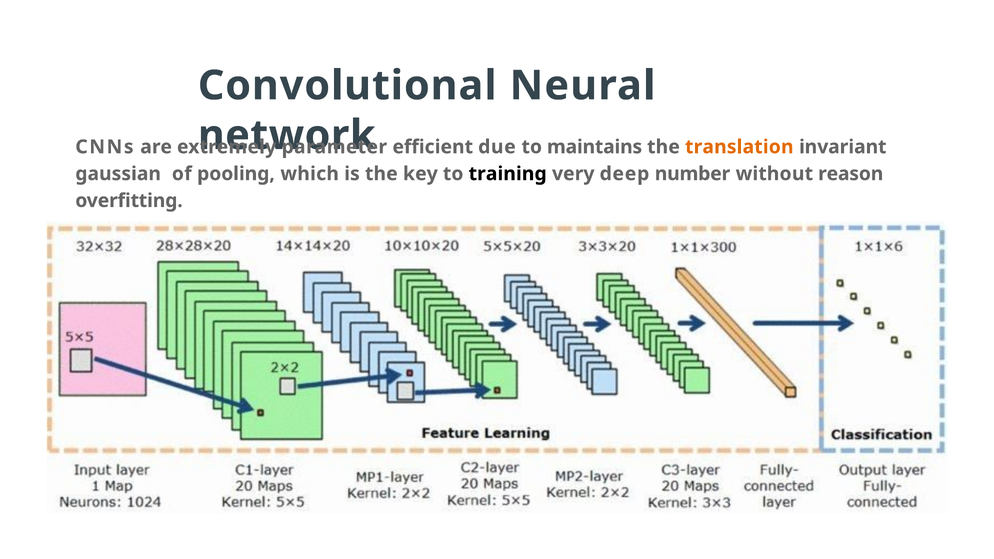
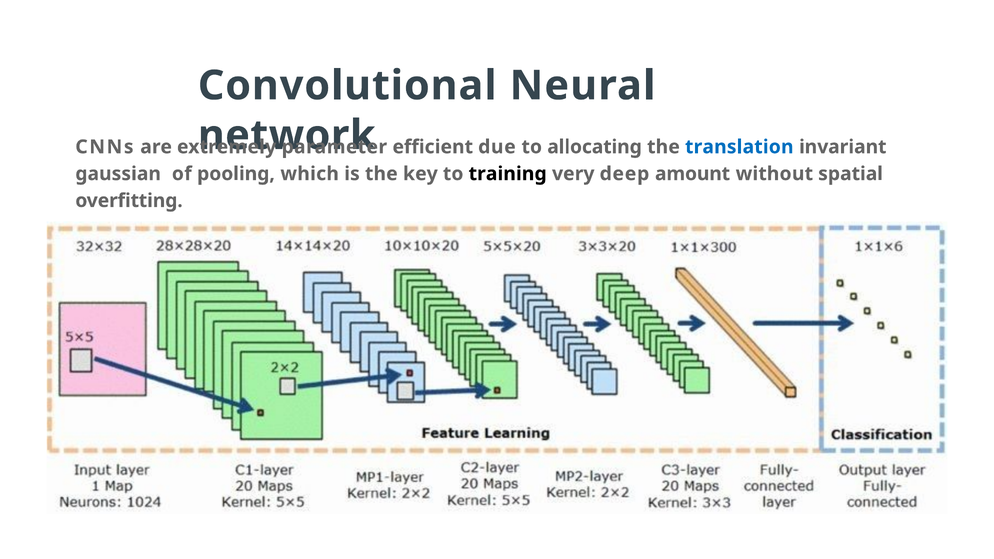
maintains: maintains -> allocating
translation colour: orange -> blue
number: number -> amount
reason: reason -> spatial
